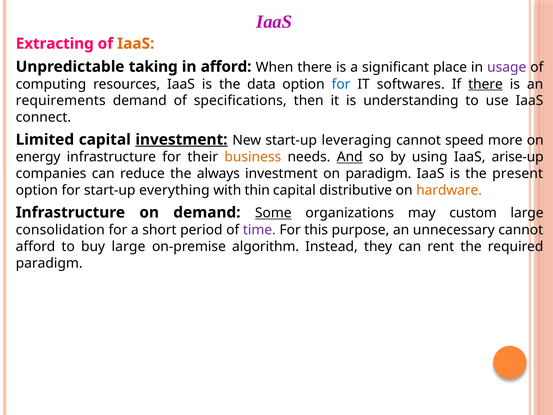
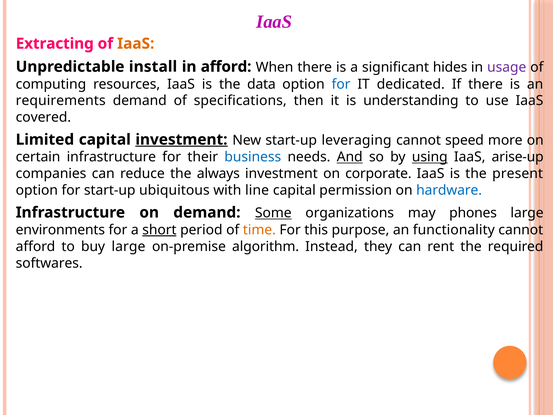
taking: taking -> install
place: place -> hides
softwares: softwares -> dedicated
there at (486, 84) underline: present -> none
connect: connect -> covered
energy: energy -> certain
business colour: orange -> blue
using underline: none -> present
on paradigm: paradigm -> corporate
everything: everything -> ubiquitous
thin: thin -> line
distributive: distributive -> permission
hardware colour: orange -> blue
custom: custom -> phones
consolidation: consolidation -> environments
short underline: none -> present
time colour: purple -> orange
unnecessary: unnecessary -> functionality
paradigm at (49, 263): paradigm -> softwares
